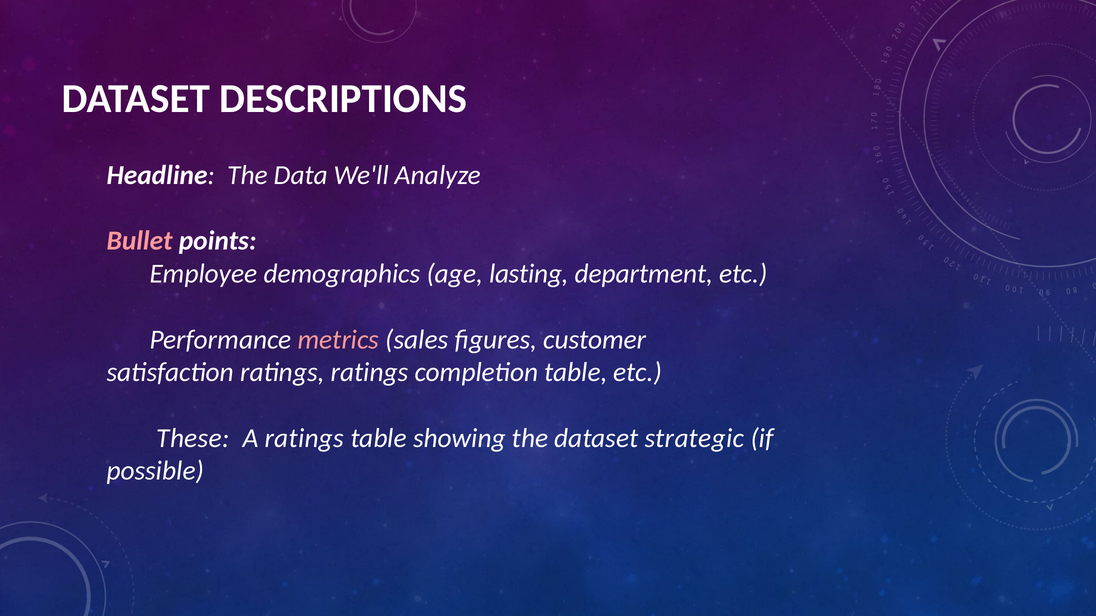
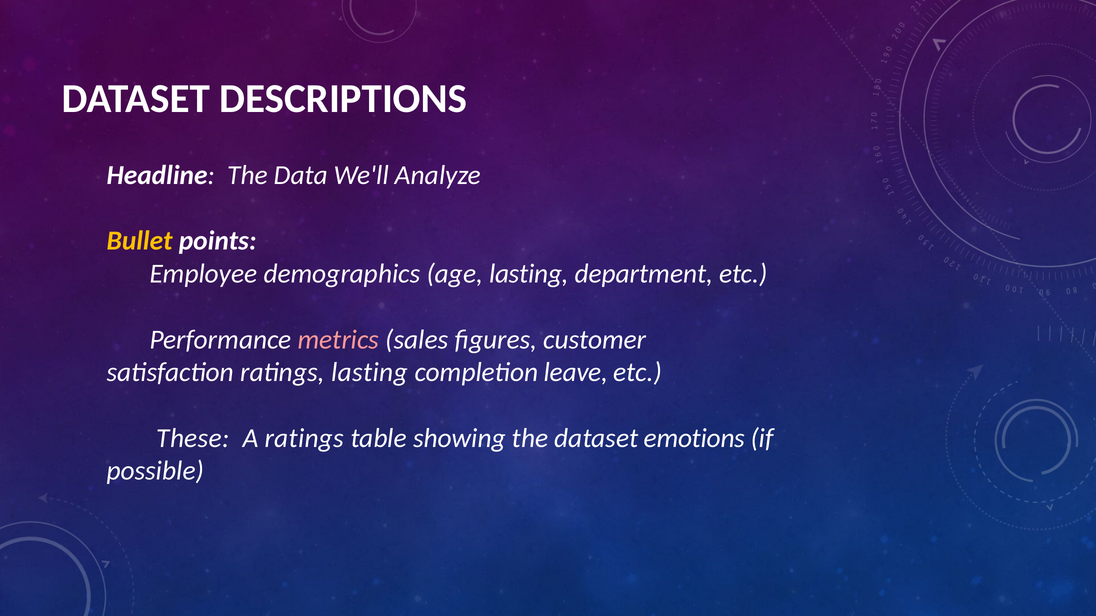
Bullet colour: pink -> yellow
ratings ratings: ratings -> lasting
completion table: table -> leave
strategic: strategic -> emotions
